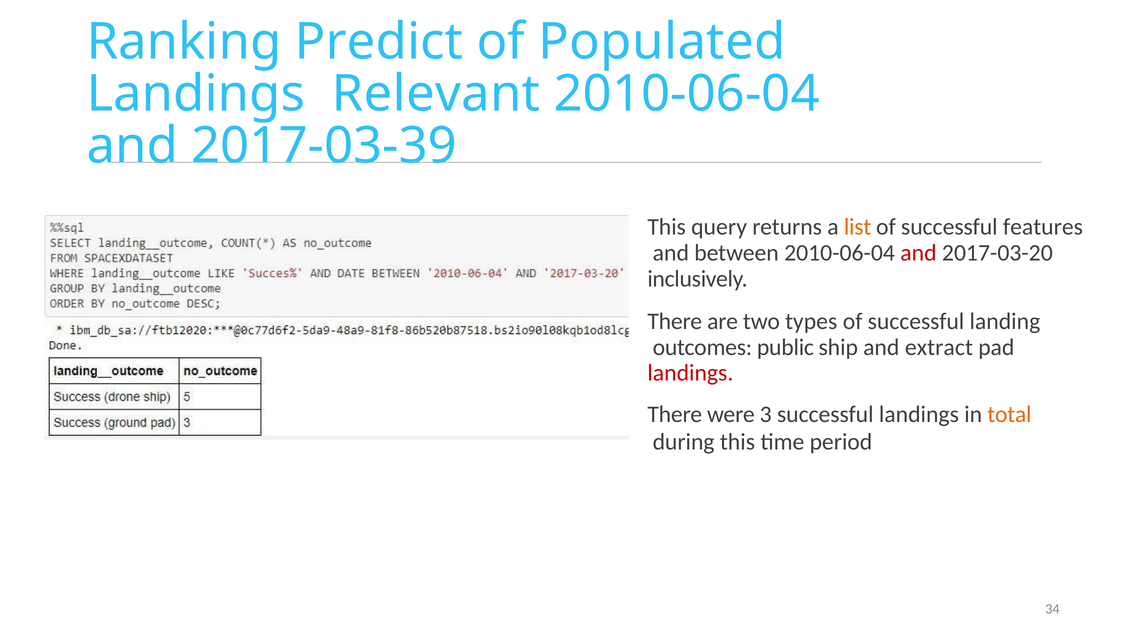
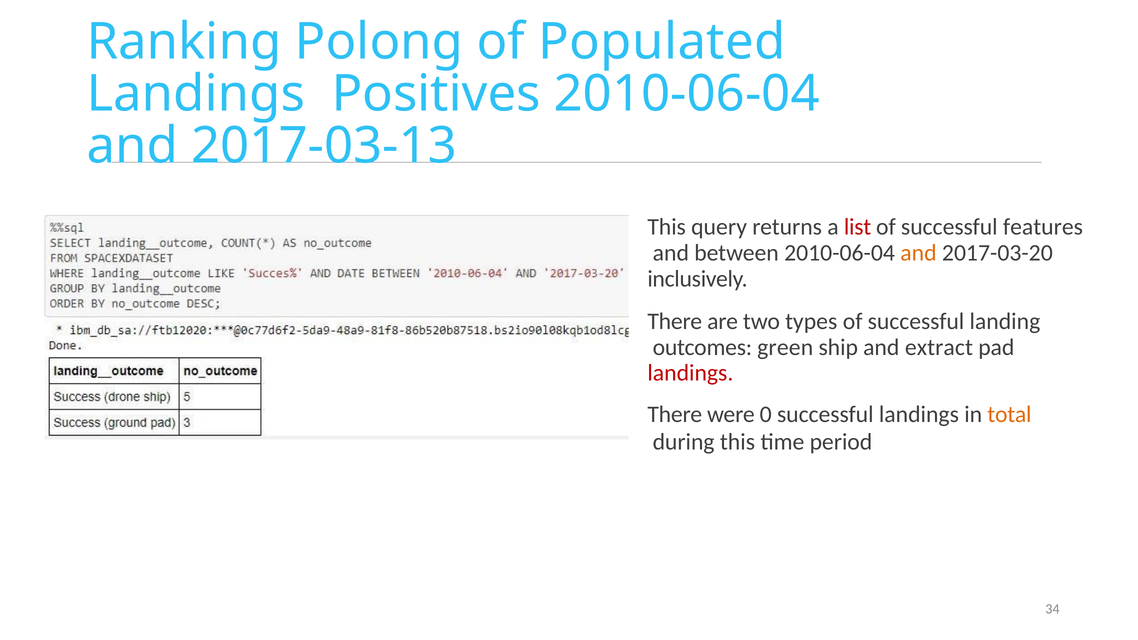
Predict: Predict -> Polong
Relevant: Relevant -> Positives
2017-03-39: 2017-03-39 -> 2017-03-13
list colour: orange -> red
and at (918, 253) colour: red -> orange
public: public -> green
3: 3 -> 0
